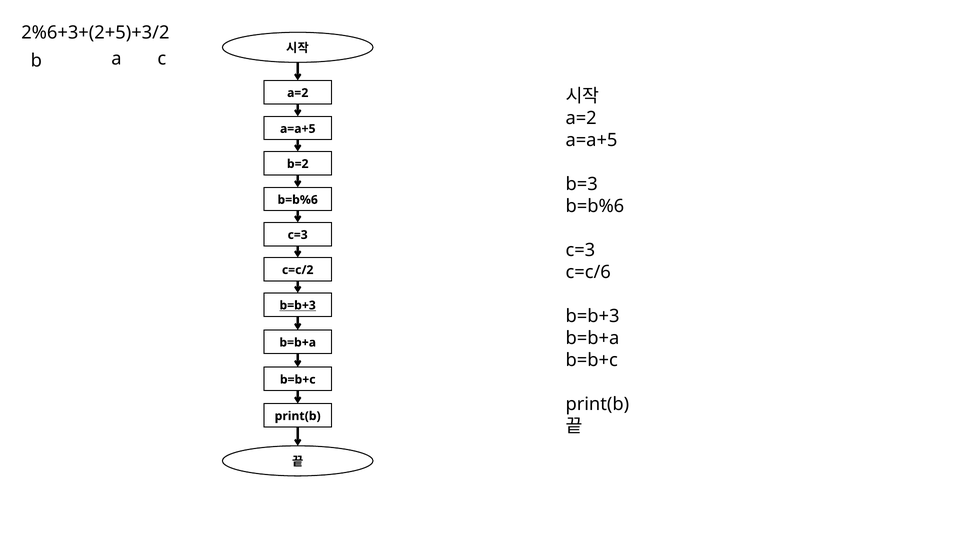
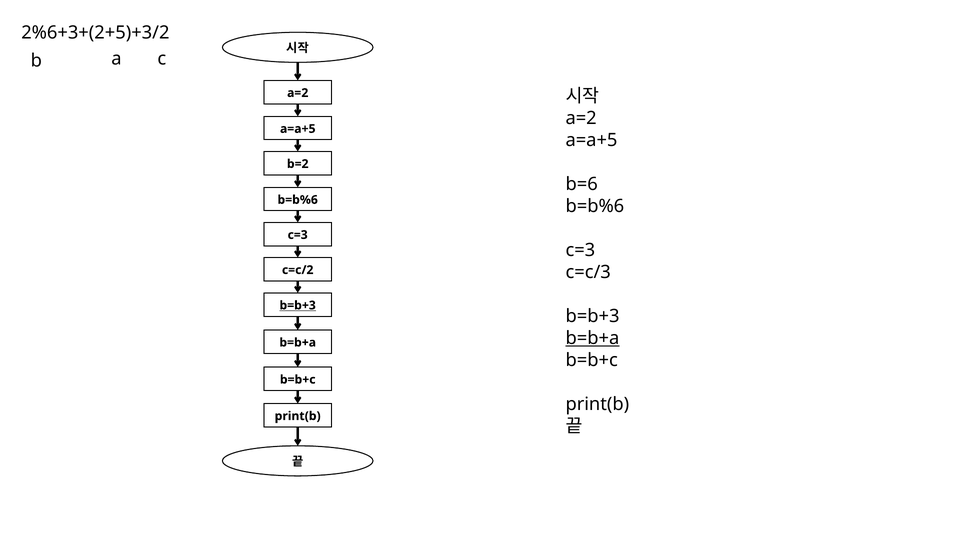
b=3: b=3 -> b=6
c=c/6: c=c/6 -> c=c/3
b=b+a at (592, 338) underline: none -> present
